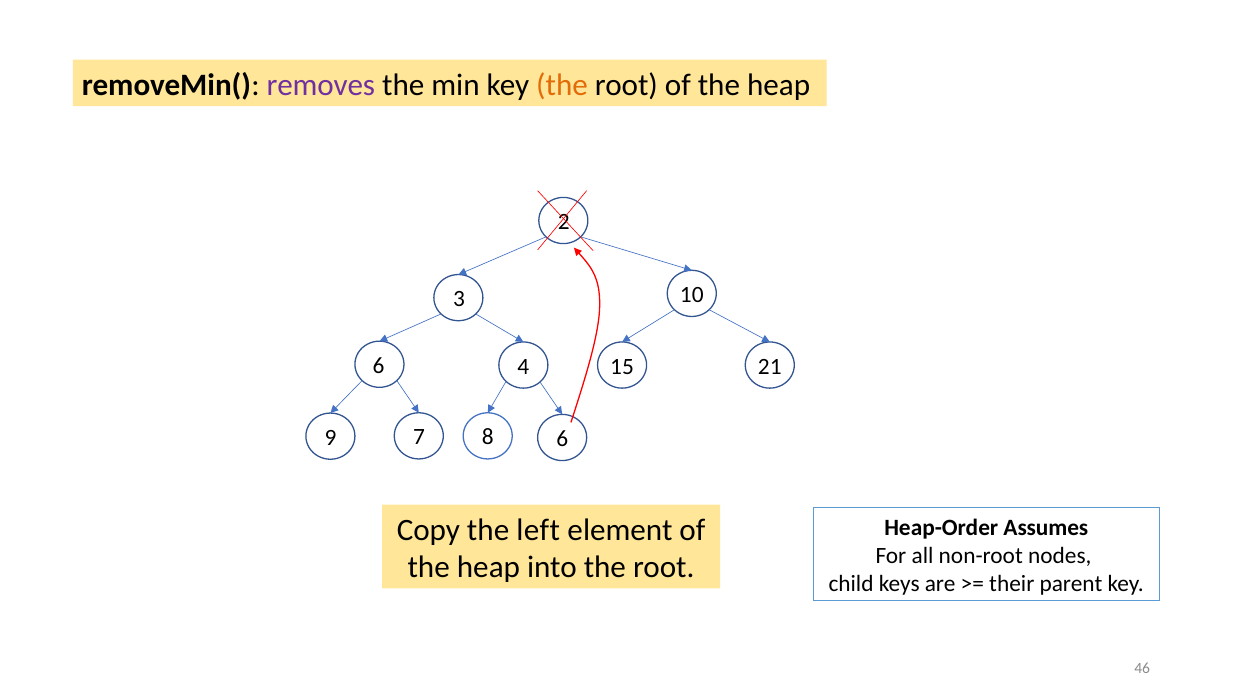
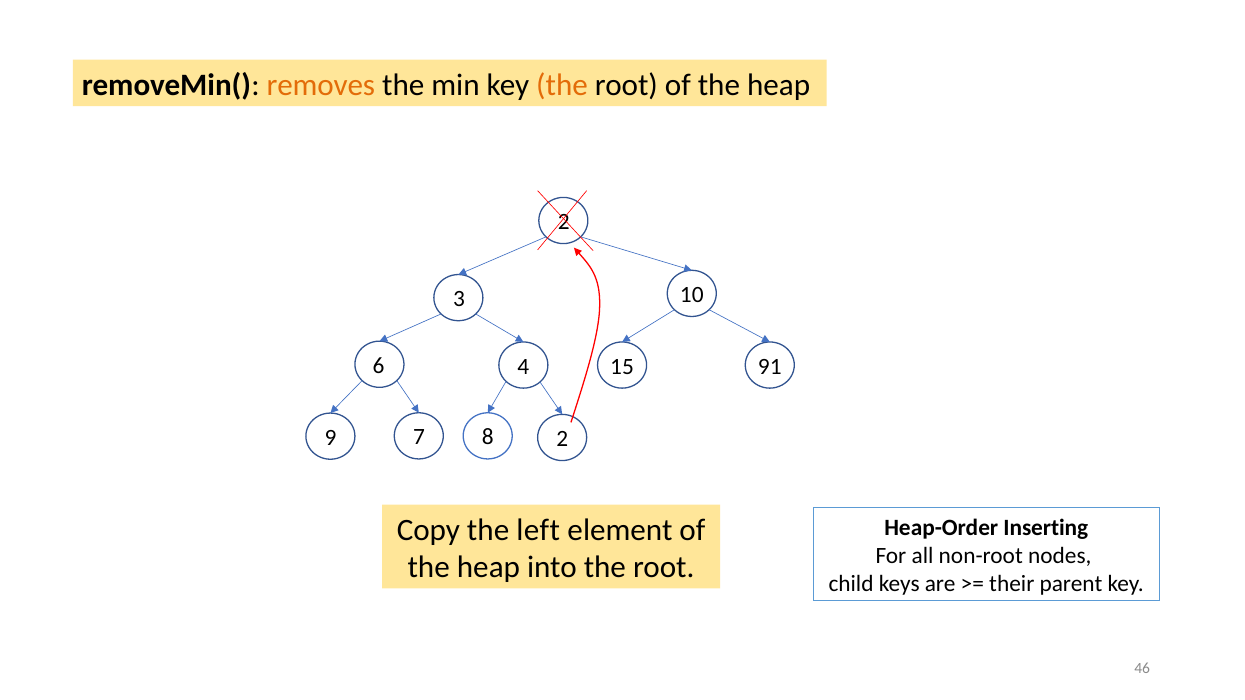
removes colour: purple -> orange
21: 21 -> 91
8 6: 6 -> 2
Assumes: Assumes -> Inserting
